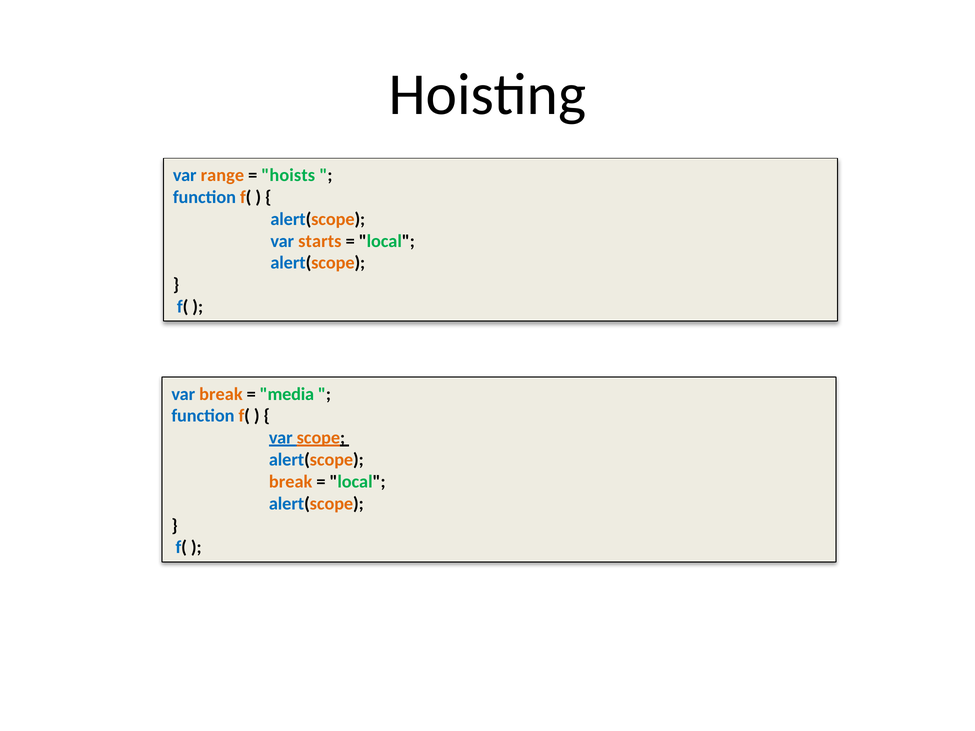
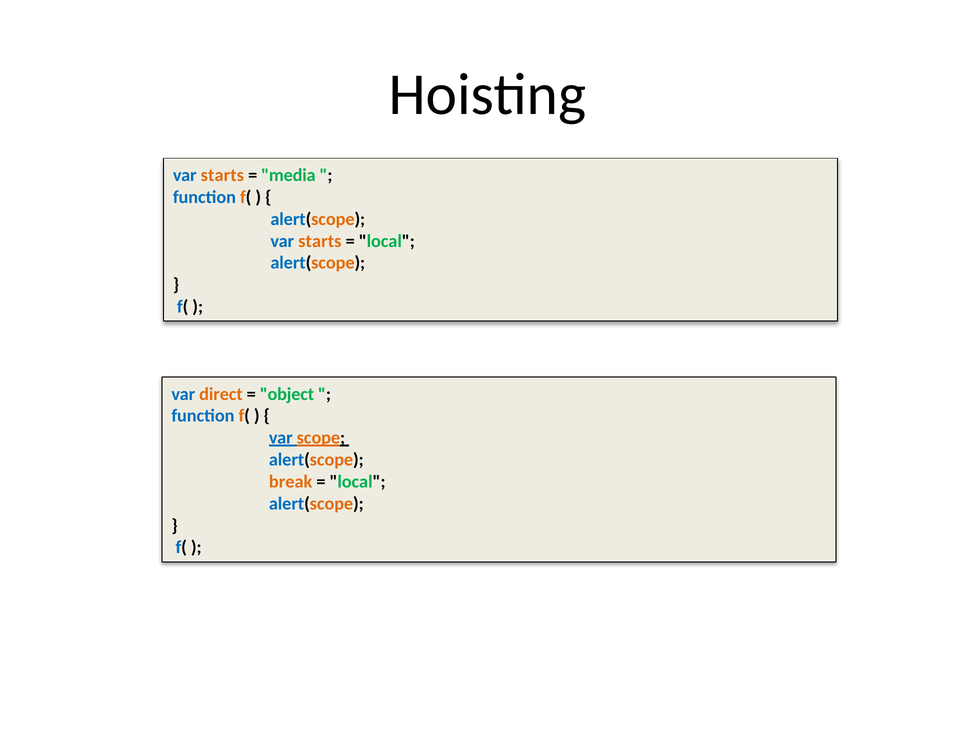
range at (222, 175): range -> starts
hoists: hoists -> media
var break: break -> direct
media: media -> object
